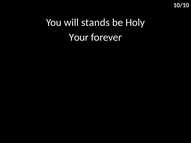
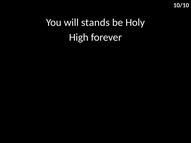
Your: Your -> High
